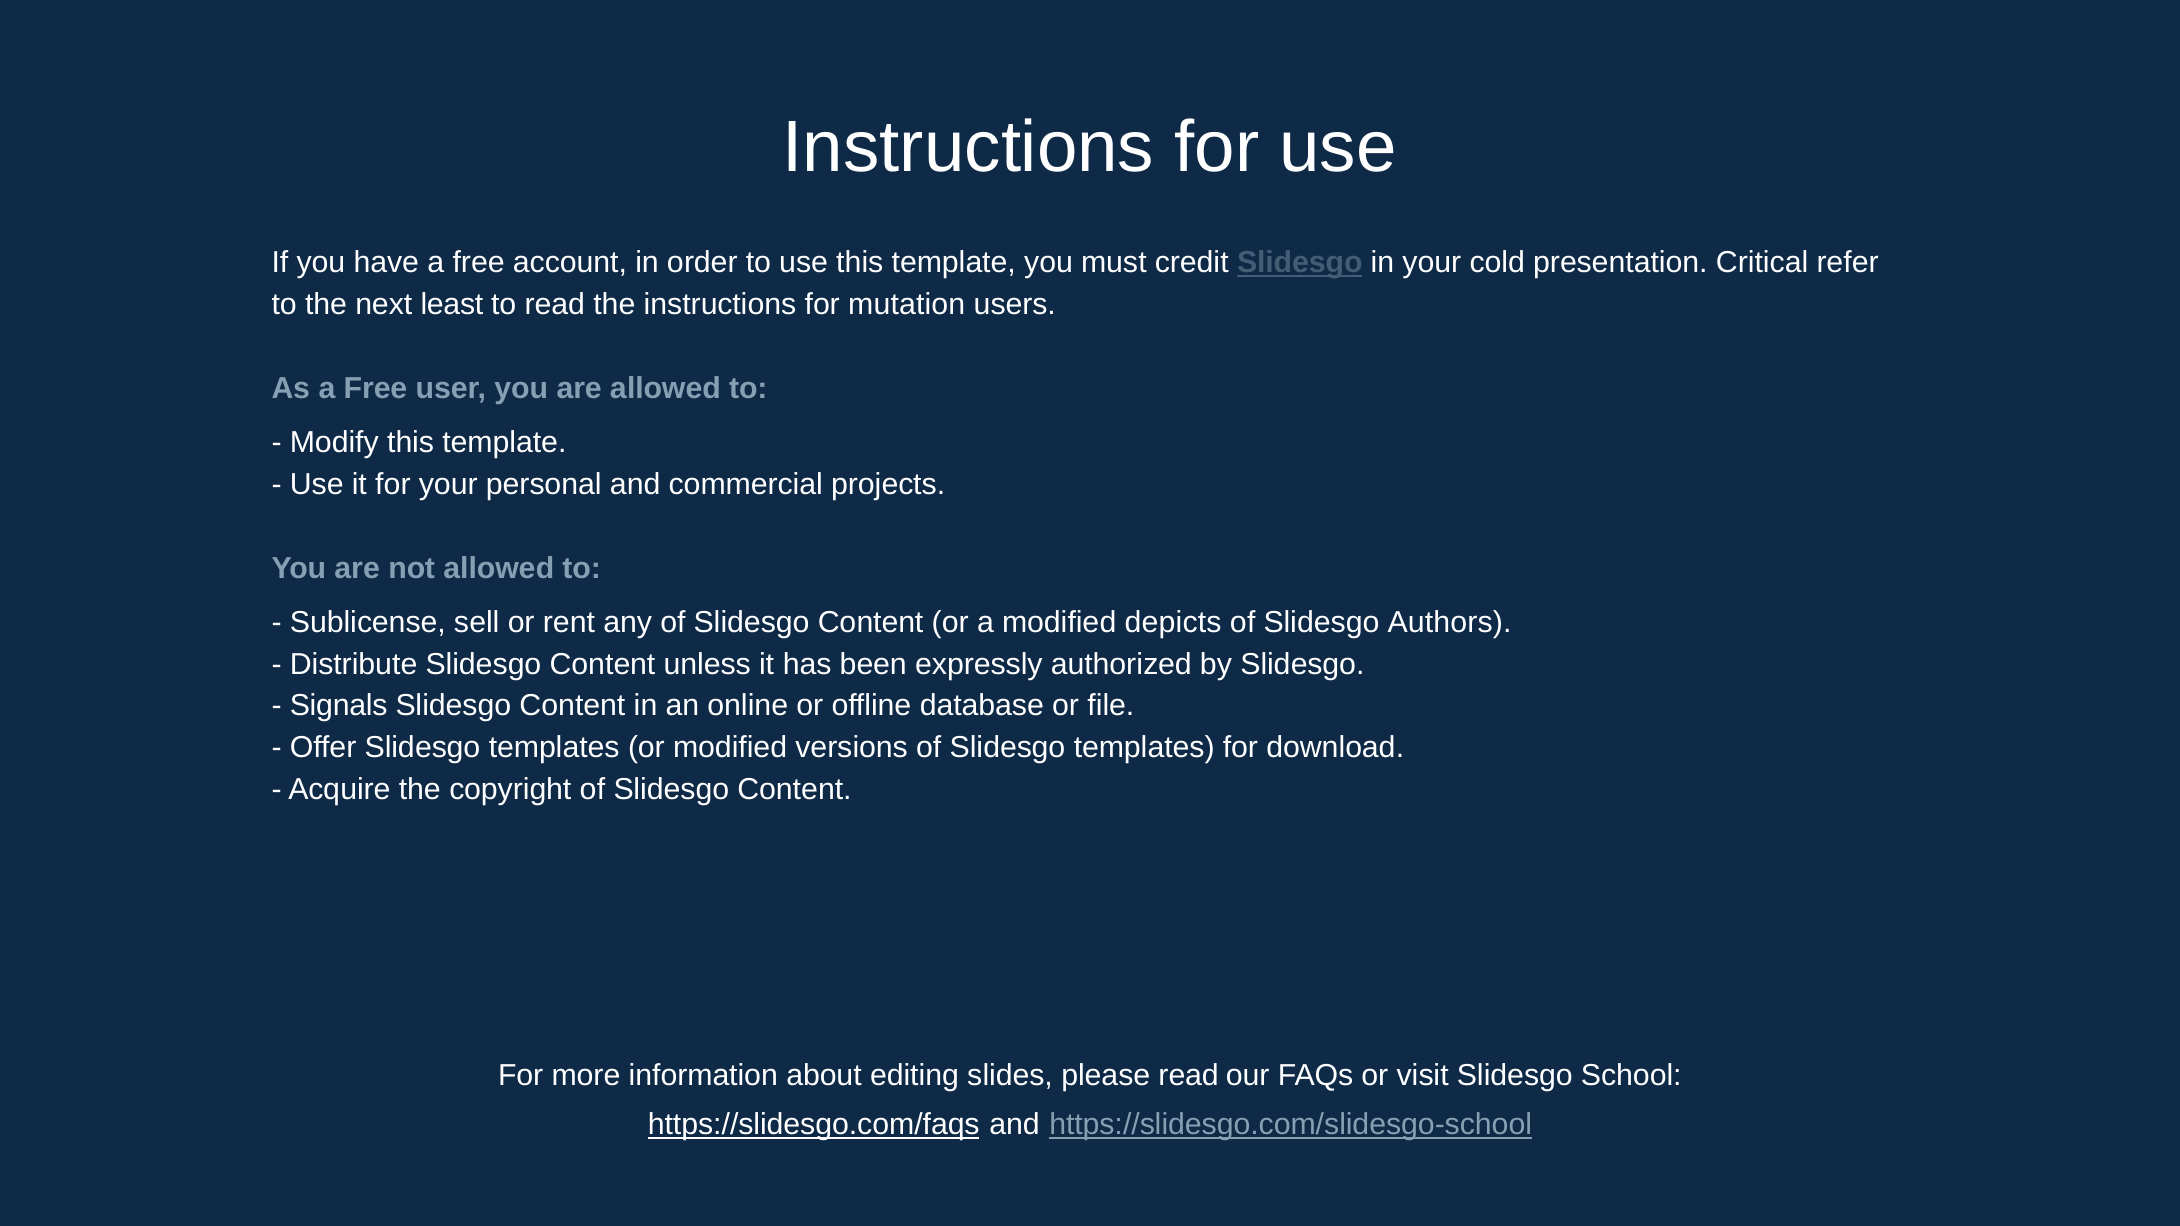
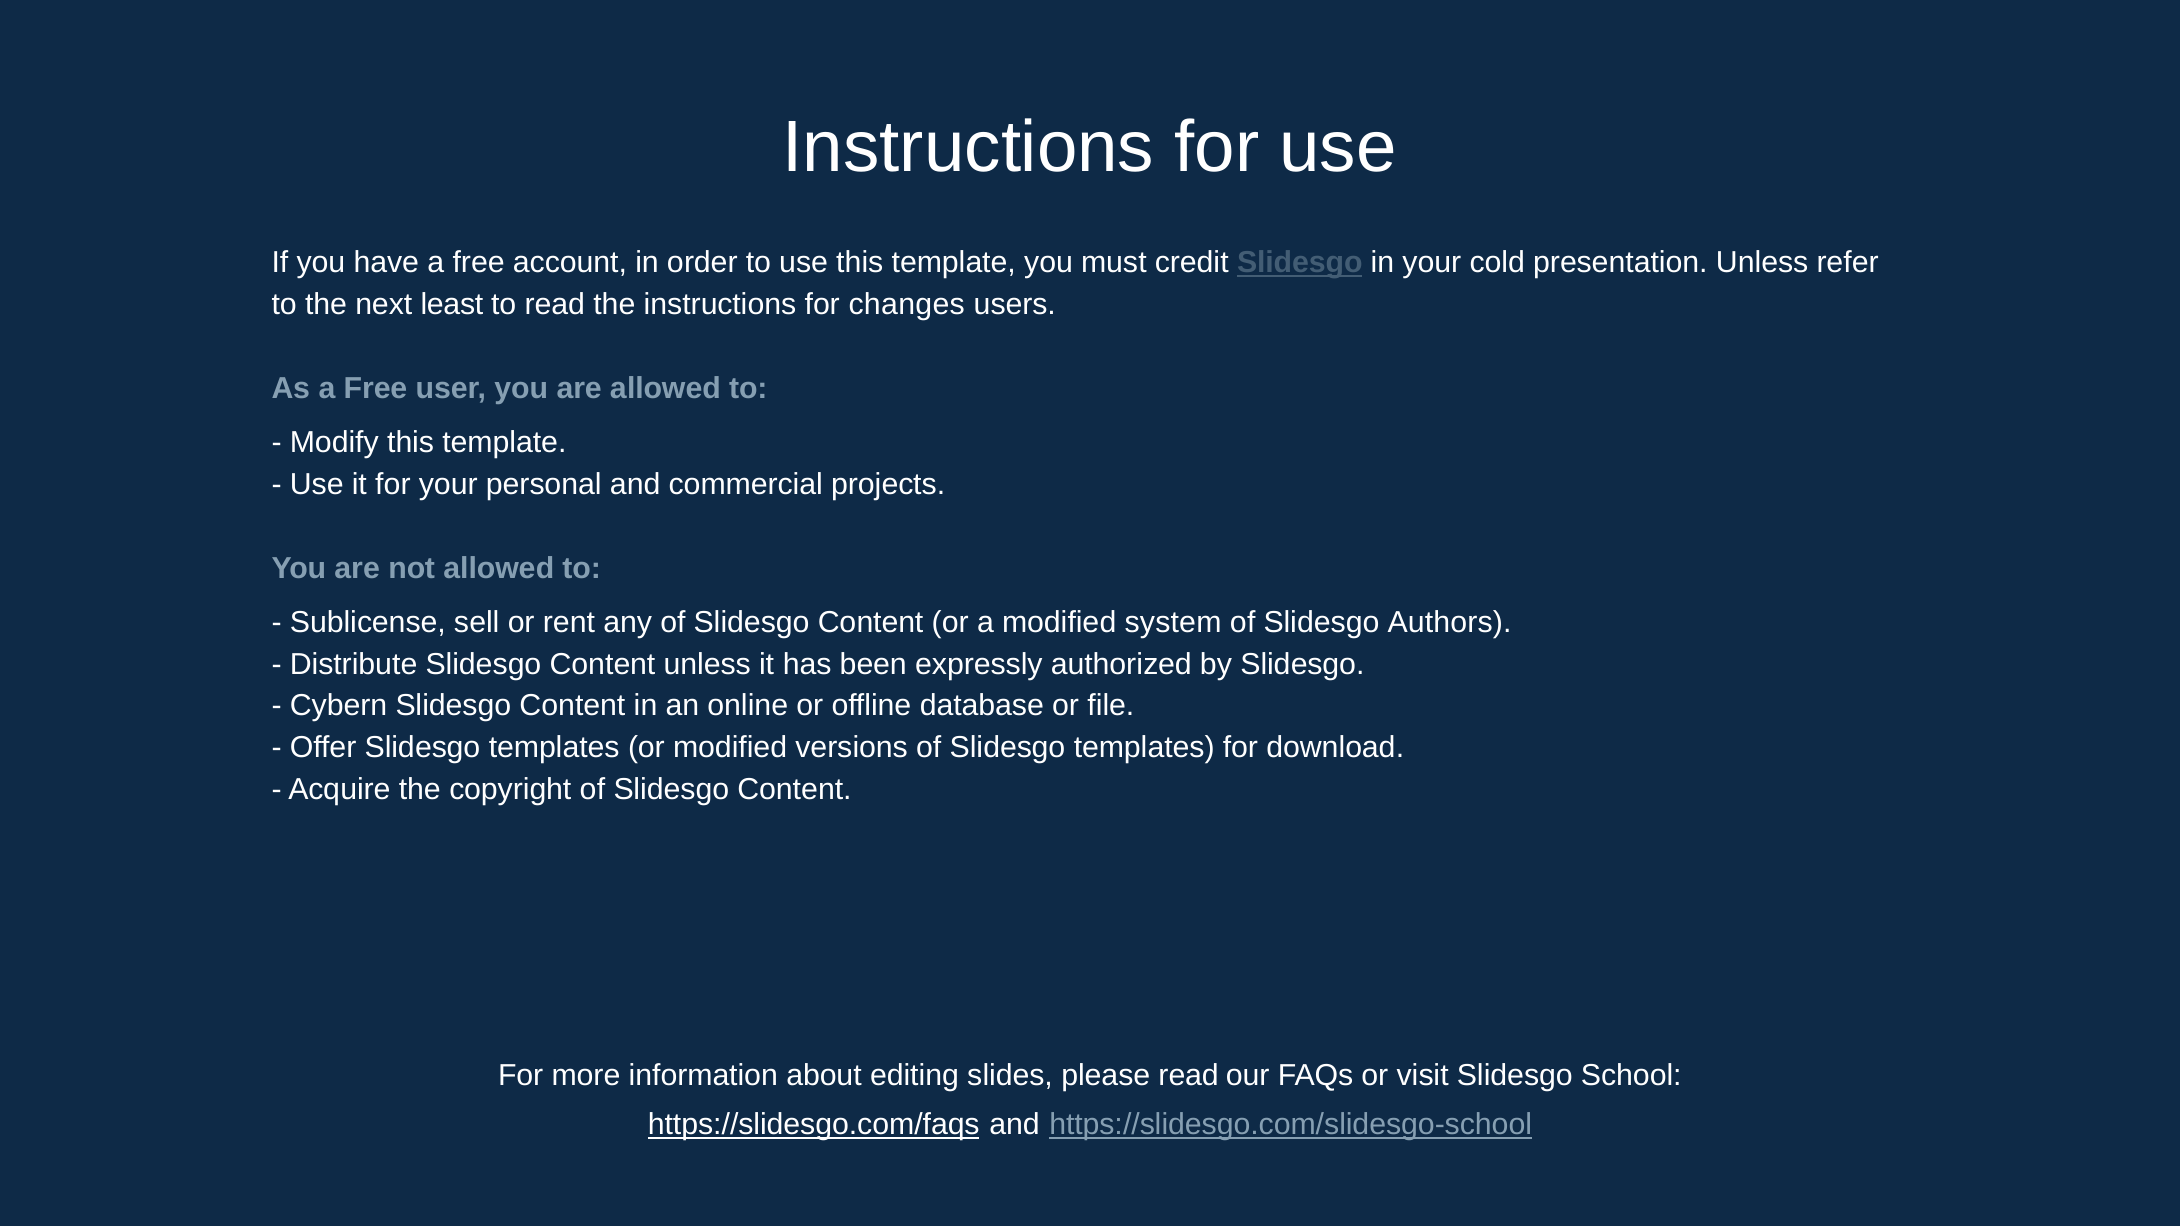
presentation Critical: Critical -> Unless
mutation: mutation -> changes
depicts: depicts -> system
Signals: Signals -> Cybern
